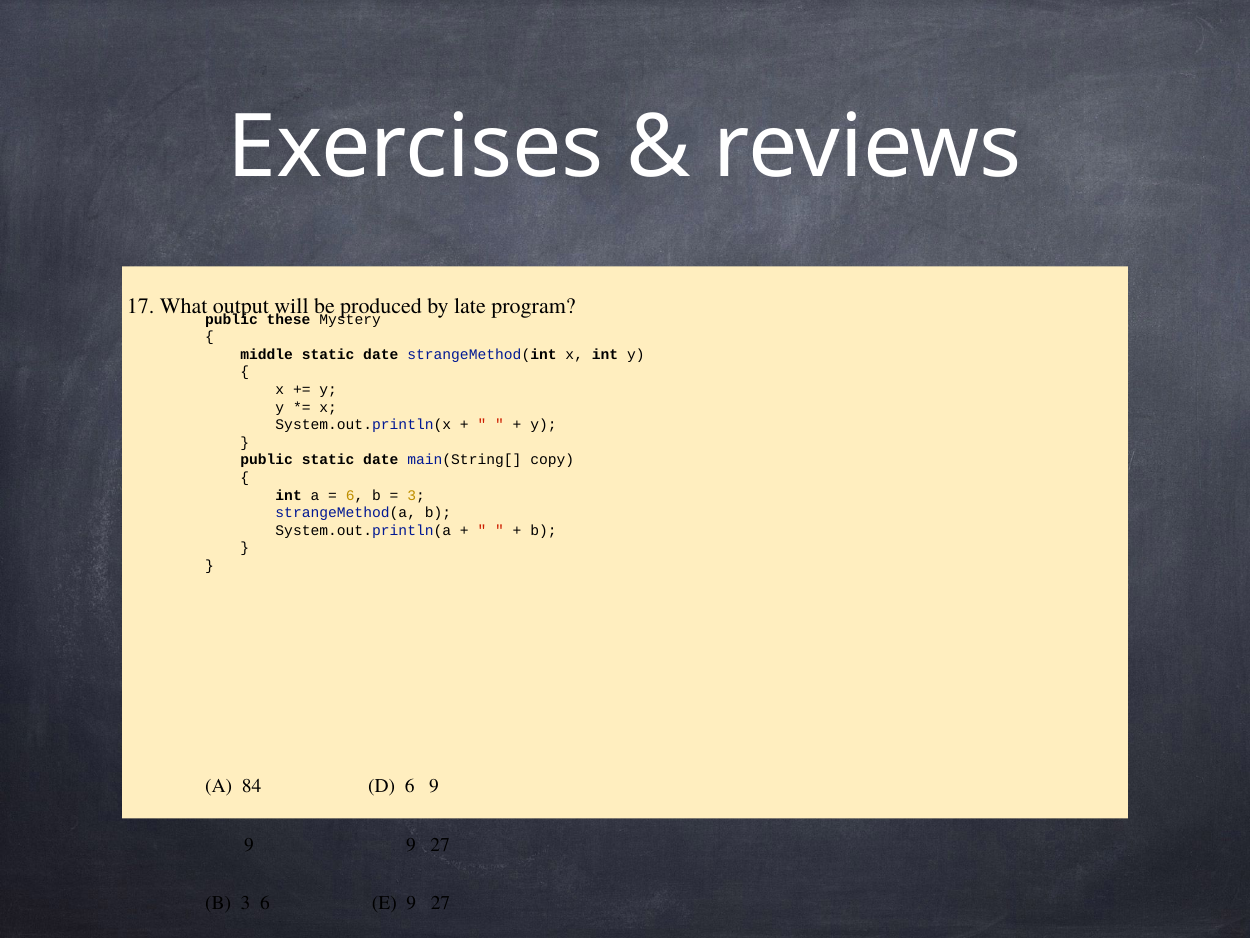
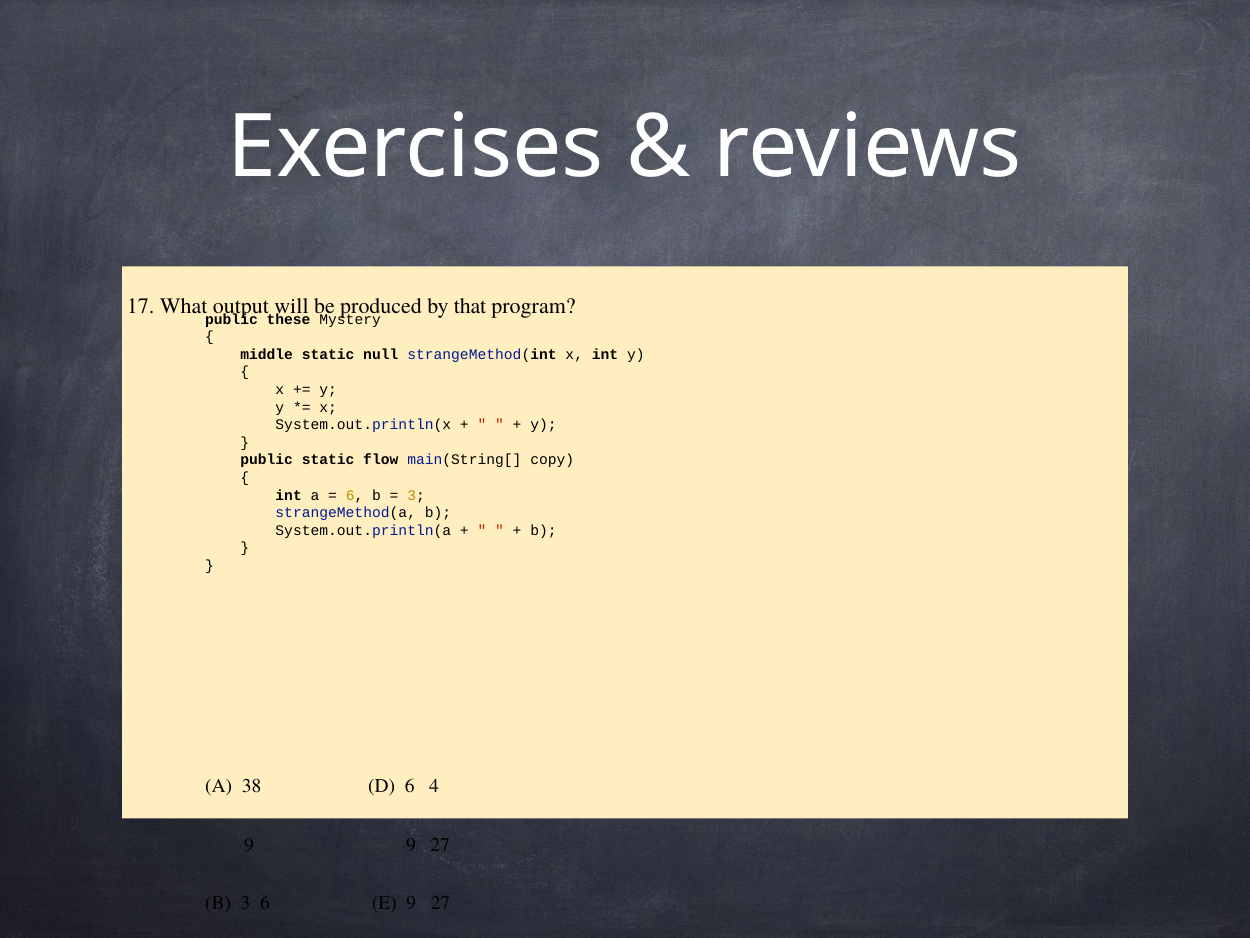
late: late -> that
date at (381, 354): date -> null
public static date: date -> flow
84: 84 -> 38
6 9: 9 -> 4
